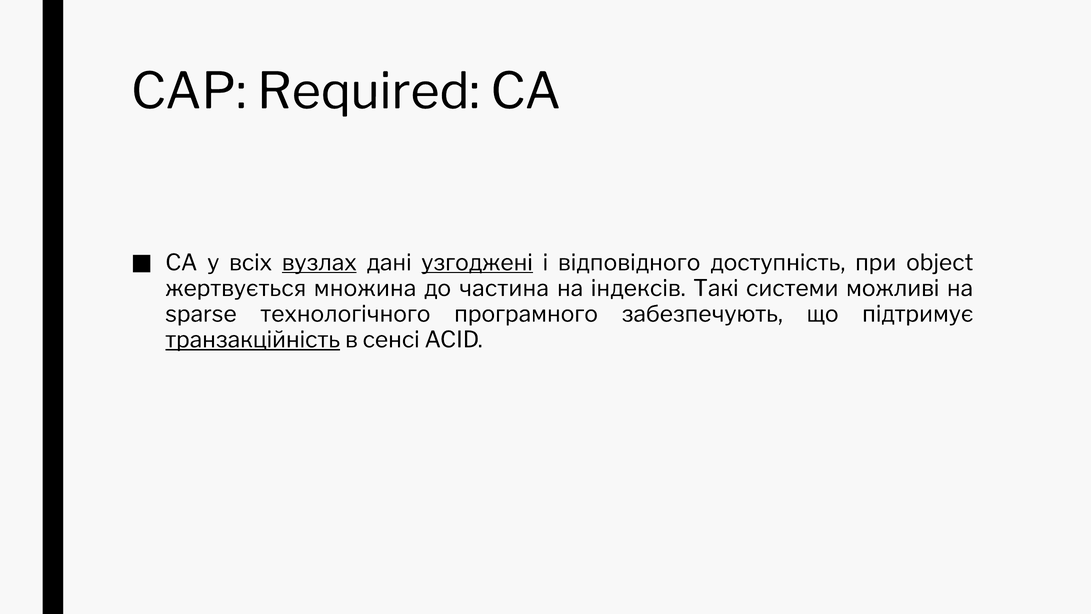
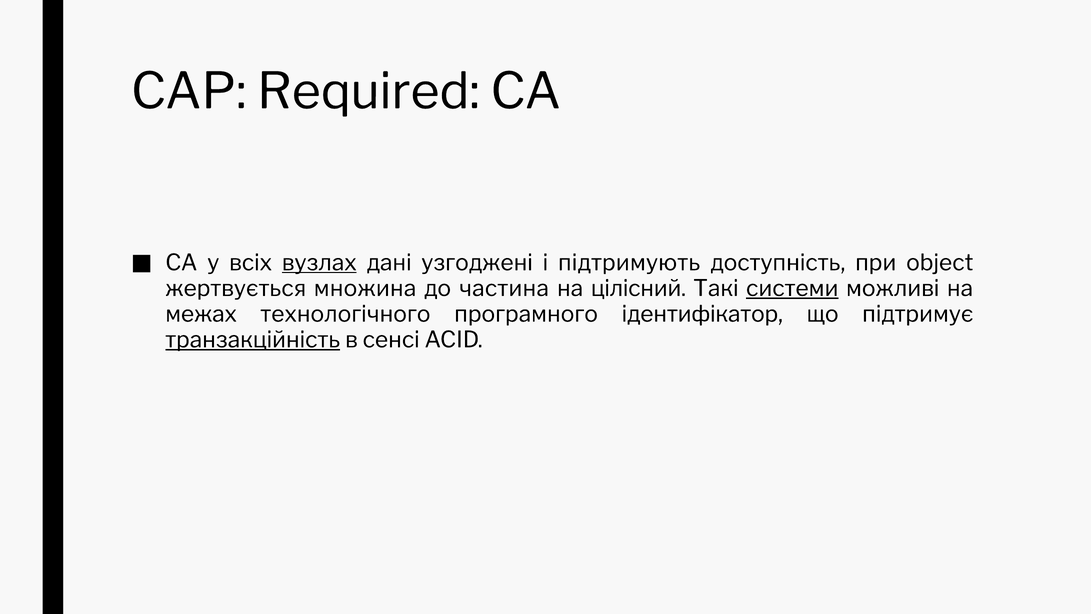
узгоджені underline: present -> none
відповідного: відповідного -> підтримують
індексів: індексів -> цілісний
системи underline: none -> present
sparse: sparse -> межах
забезпечують: забезпечують -> ідентифікатор
